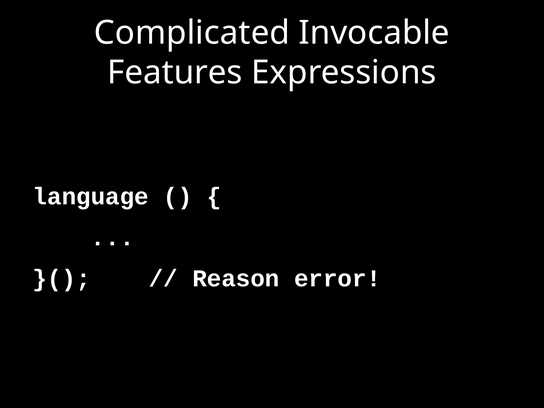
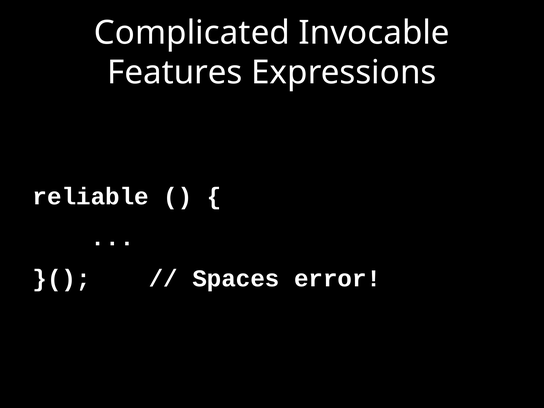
language: language -> reliable
Reason: Reason -> Spaces
